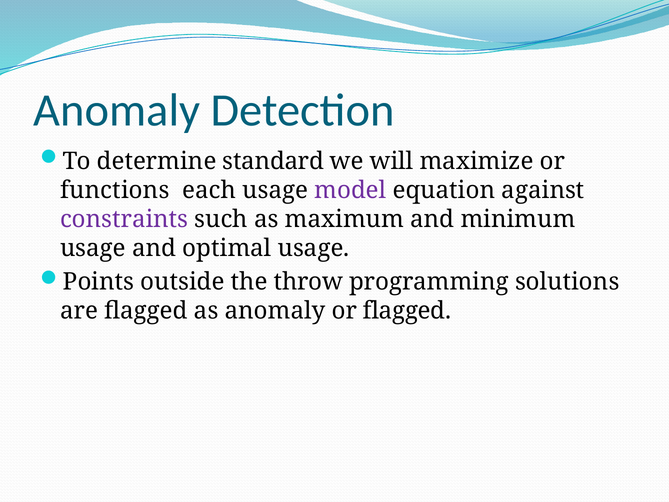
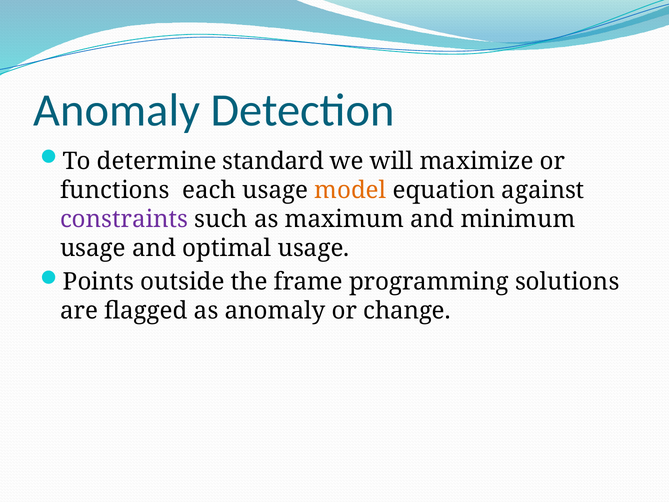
model colour: purple -> orange
throw: throw -> frame
or flagged: flagged -> change
